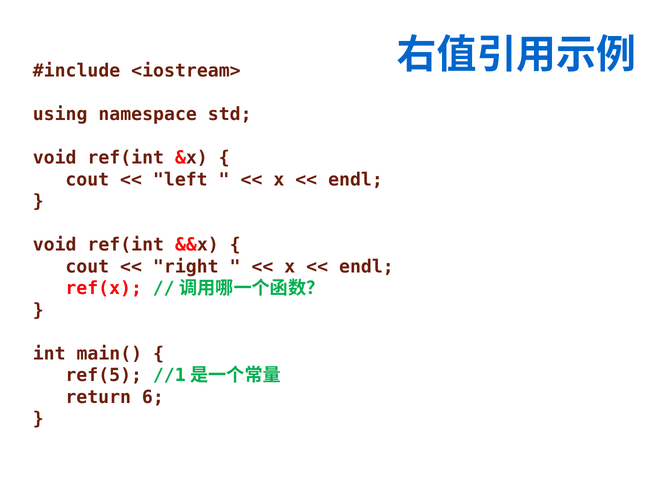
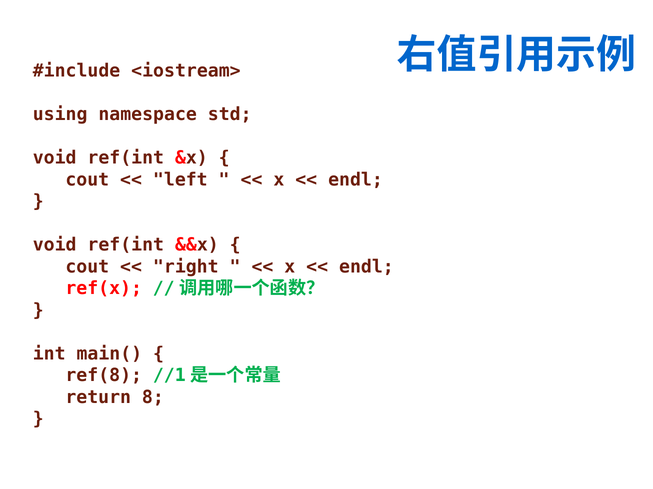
ref(5: ref(5 -> ref(8
6: 6 -> 8
